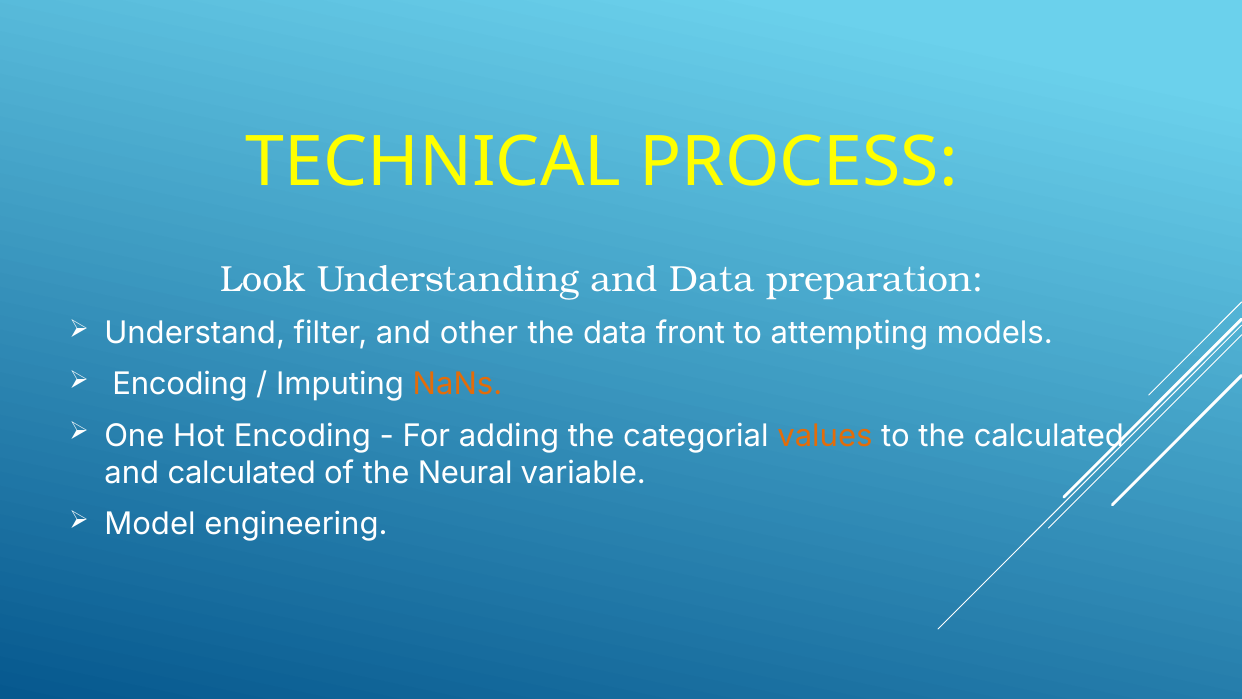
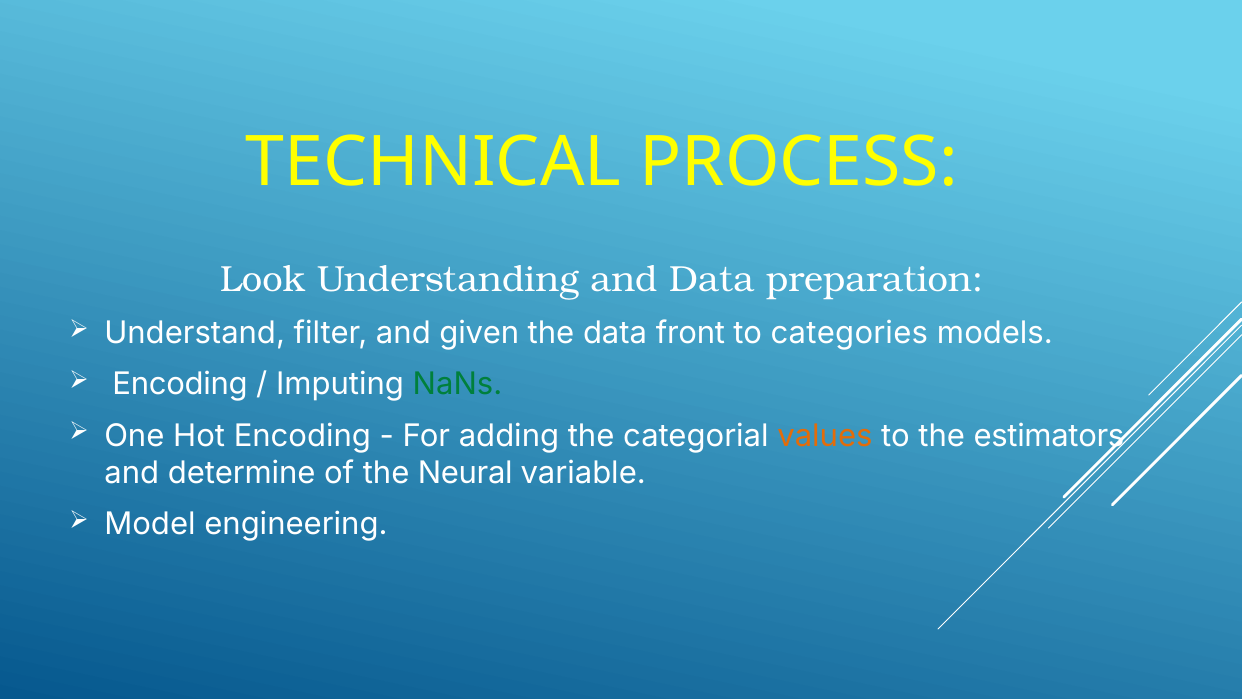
other: other -> given
attempting: attempting -> categories
NaNs colour: orange -> green
the calculated: calculated -> estimators
and calculated: calculated -> determine
